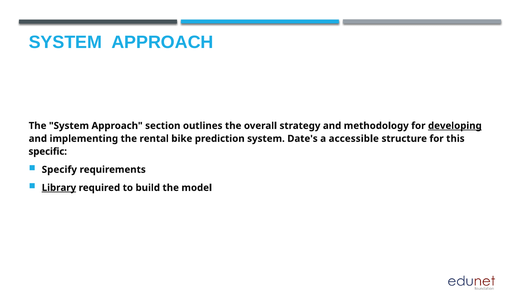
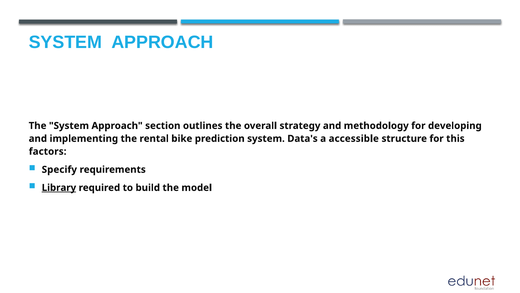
developing underline: present -> none
Date's: Date's -> Data's
specific: specific -> factors
